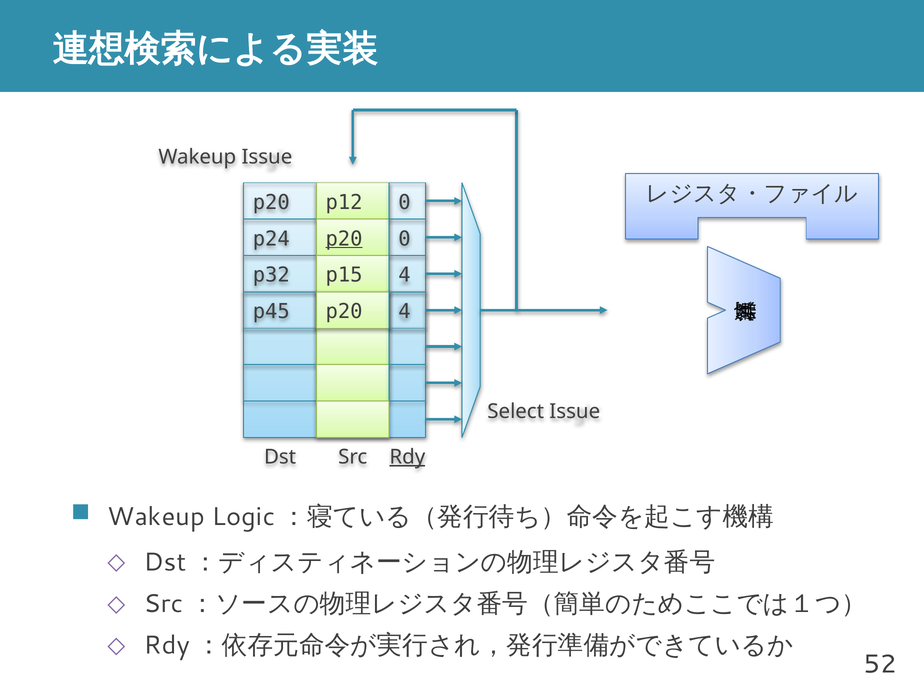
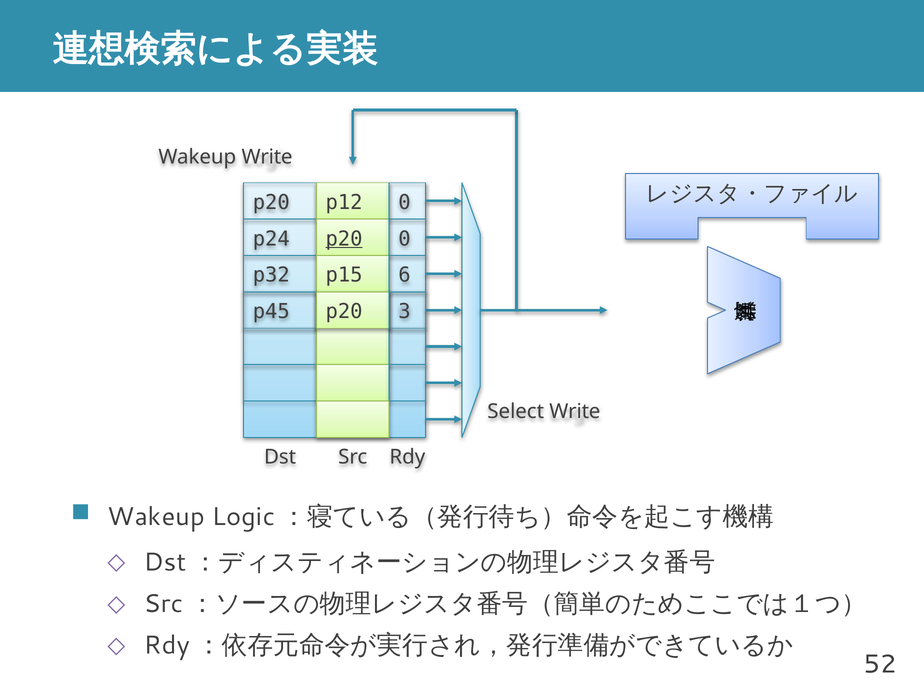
Wakeup Issue: Issue -> Write
p15 4: 4 -> 6
p20 4: 4 -> 3
Select Issue: Issue -> Write
Rdy underline: present -> none
